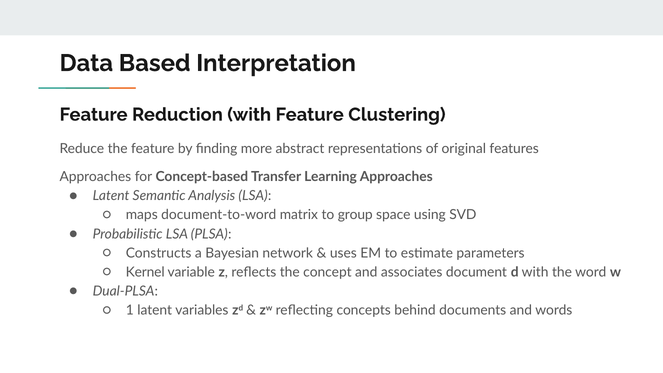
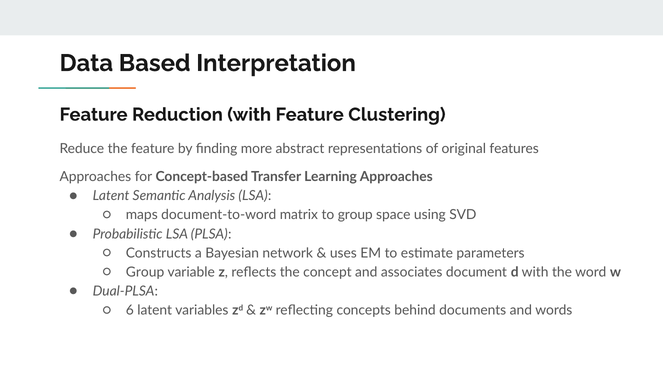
Kernel at (145, 272): Kernel -> Group
1: 1 -> 6
